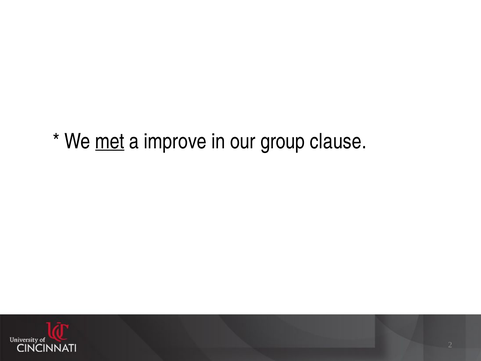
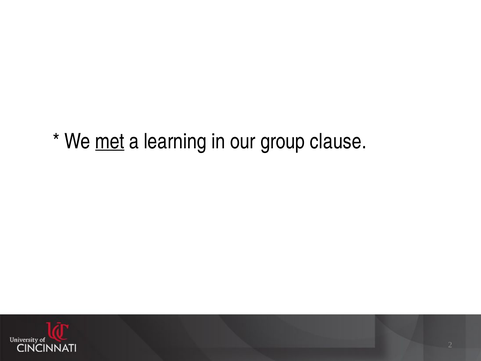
improve: improve -> learning
